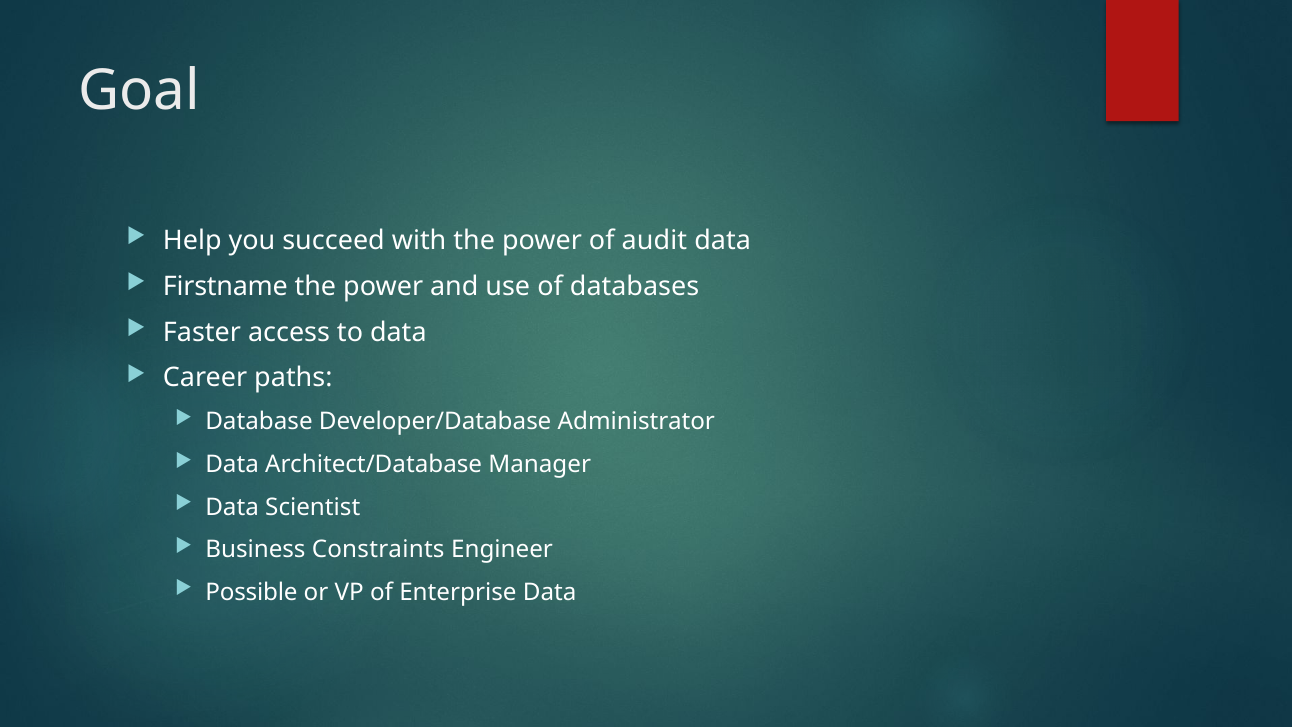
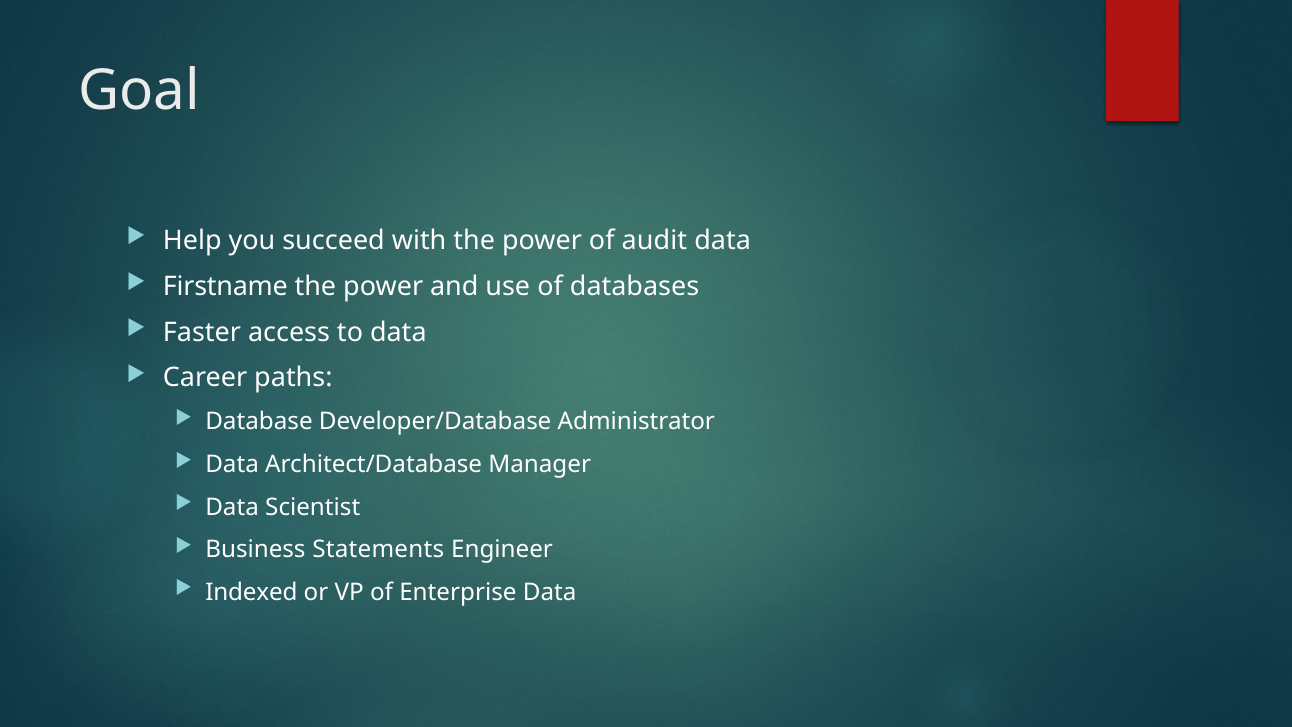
Constraints: Constraints -> Statements
Possible: Possible -> Indexed
